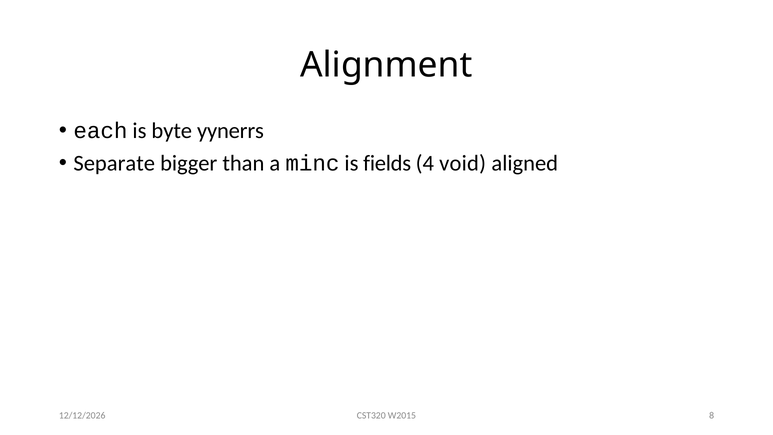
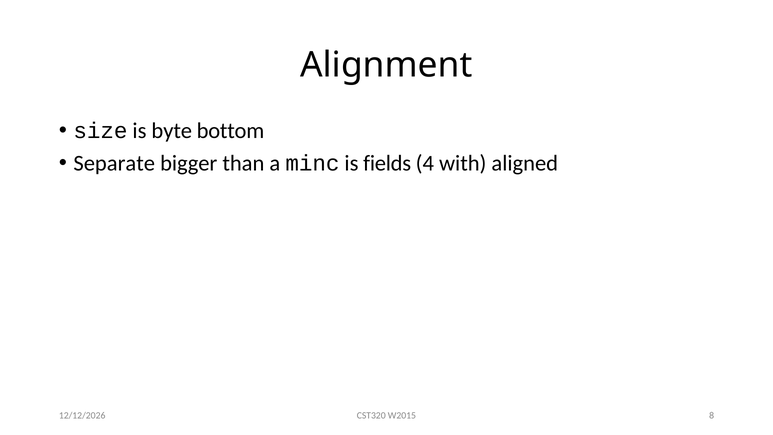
each: each -> size
yynerrs: yynerrs -> bottom
void: void -> with
